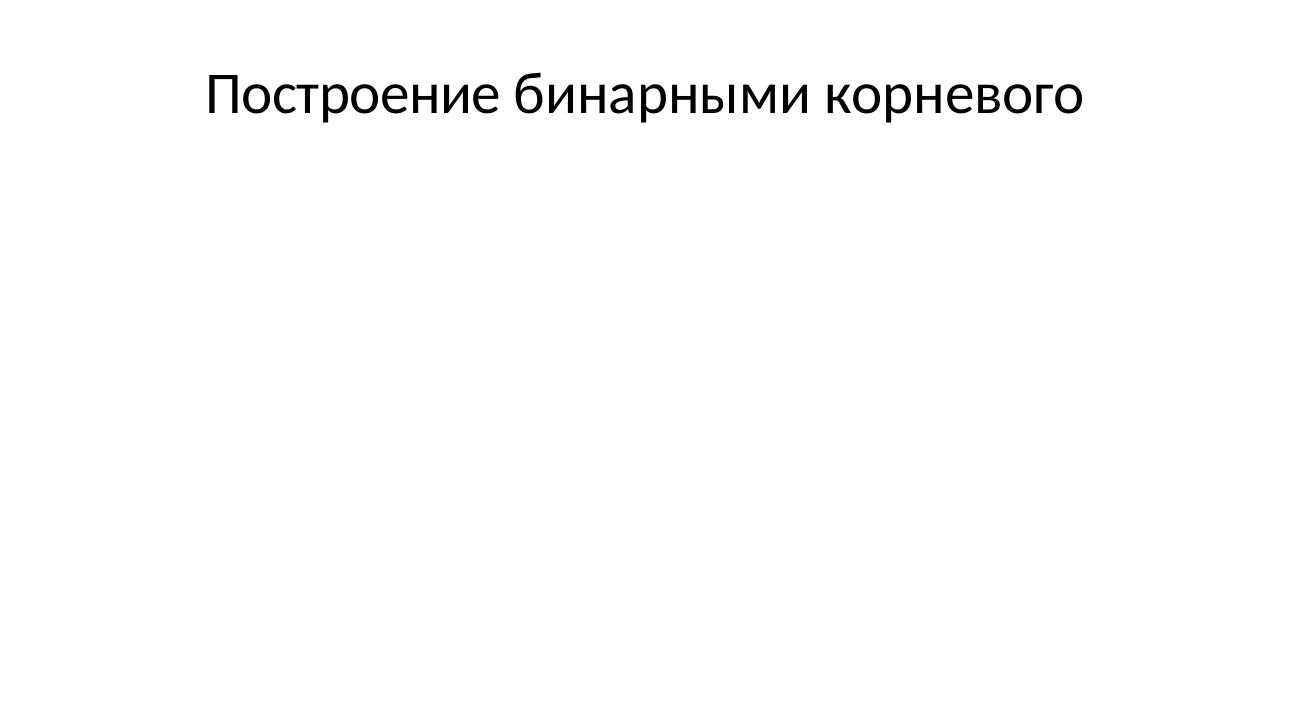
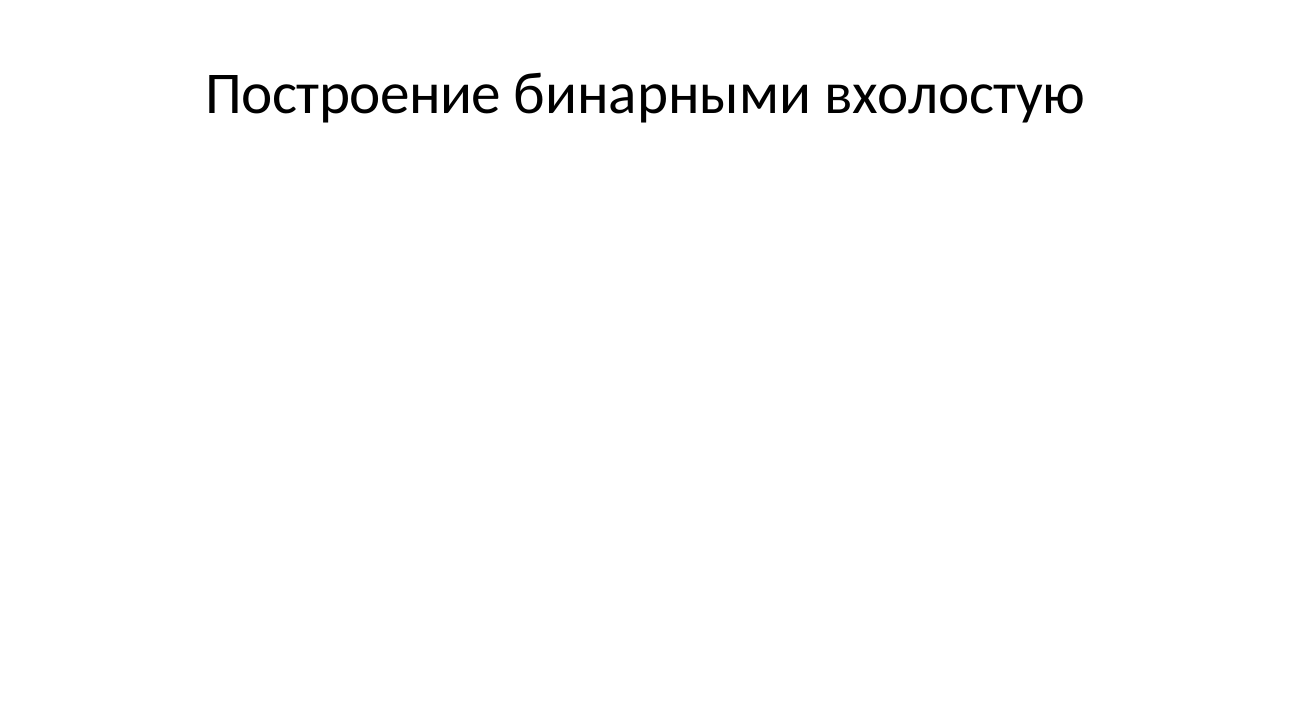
корневого: корневого -> вхолостую
